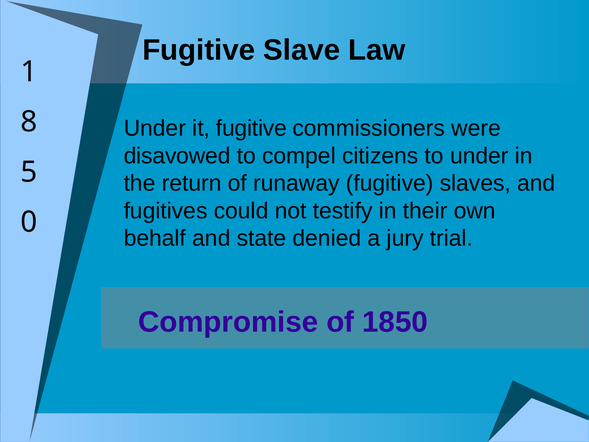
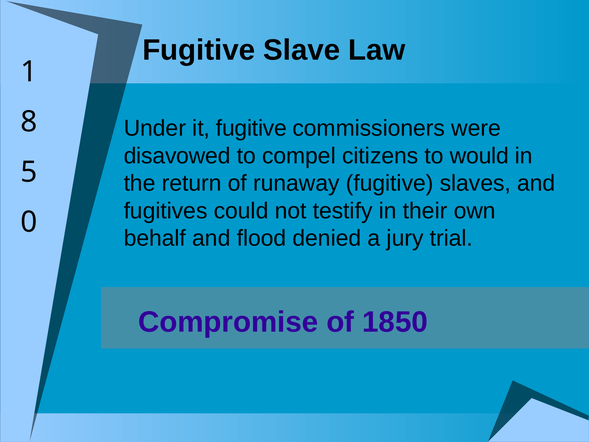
to under: under -> would
state: state -> flood
